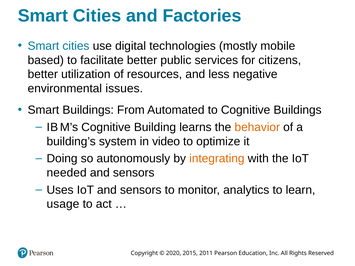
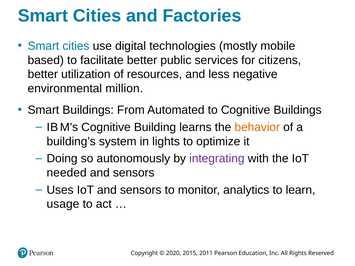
issues: issues -> million
video: video -> lights
integrating colour: orange -> purple
